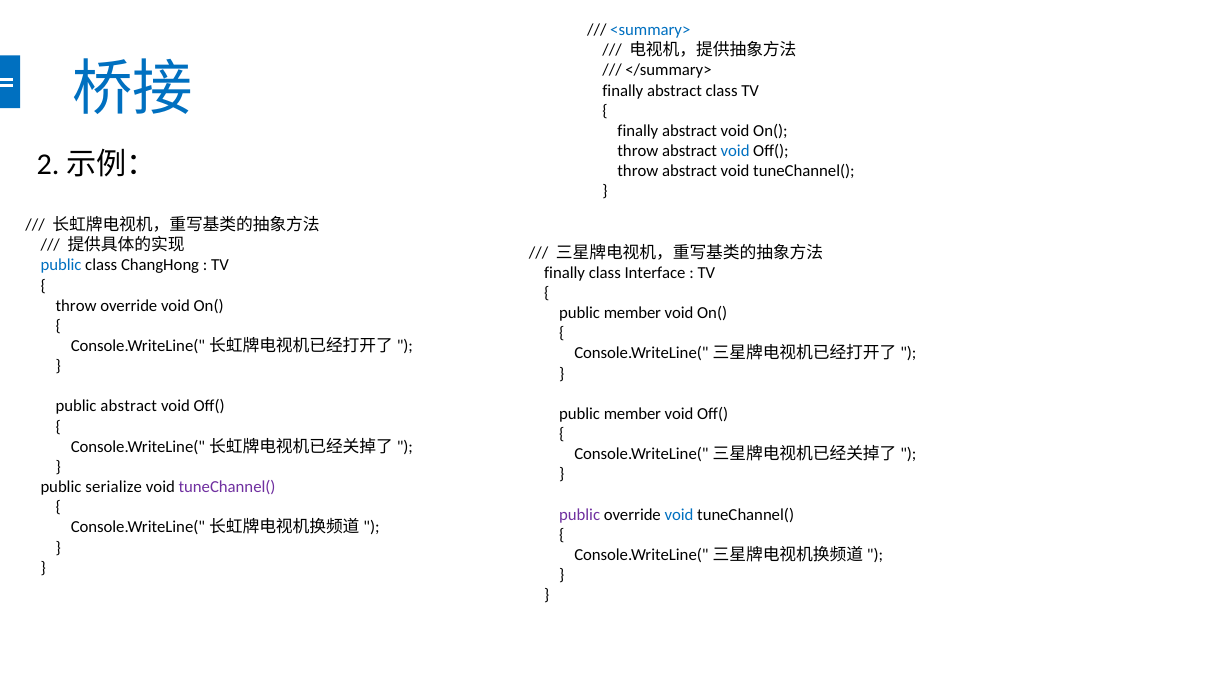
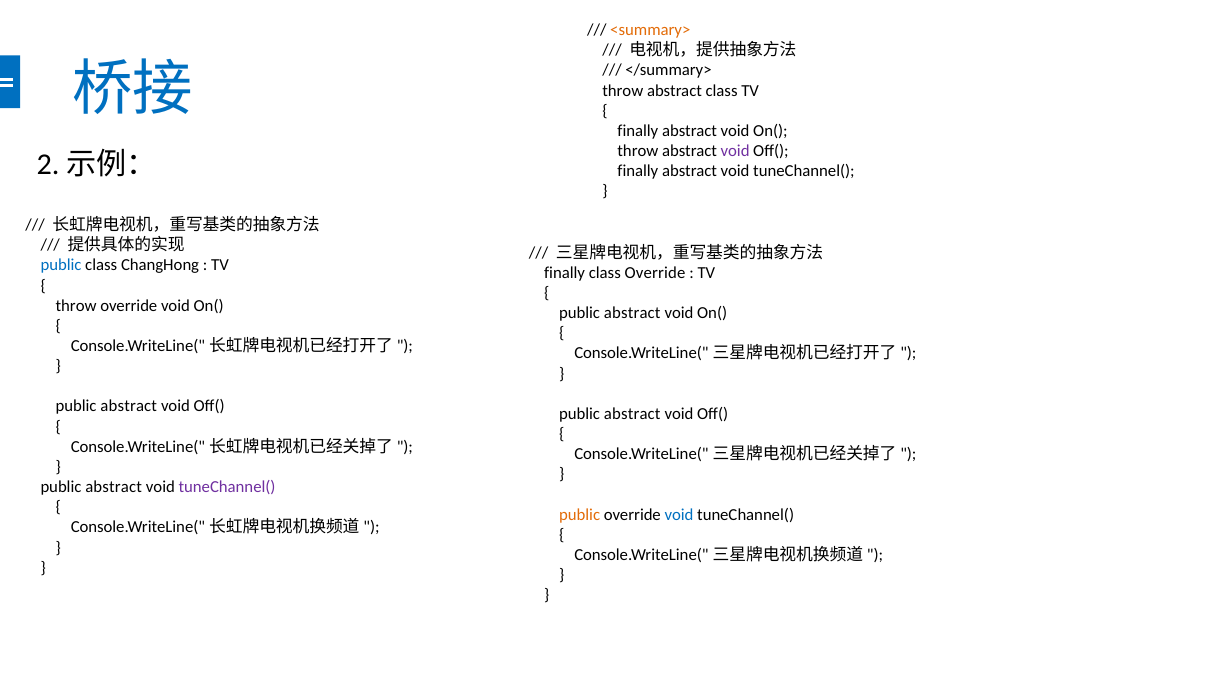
<summary> colour: blue -> orange
finally at (623, 91): finally -> throw
void at (735, 151) colour: blue -> purple
throw at (638, 171): throw -> finally
class Interface: Interface -> Override
member at (632, 313): member -> abstract
member at (632, 414): member -> abstract
serialize at (114, 487): serialize -> abstract
public at (580, 515) colour: purple -> orange
